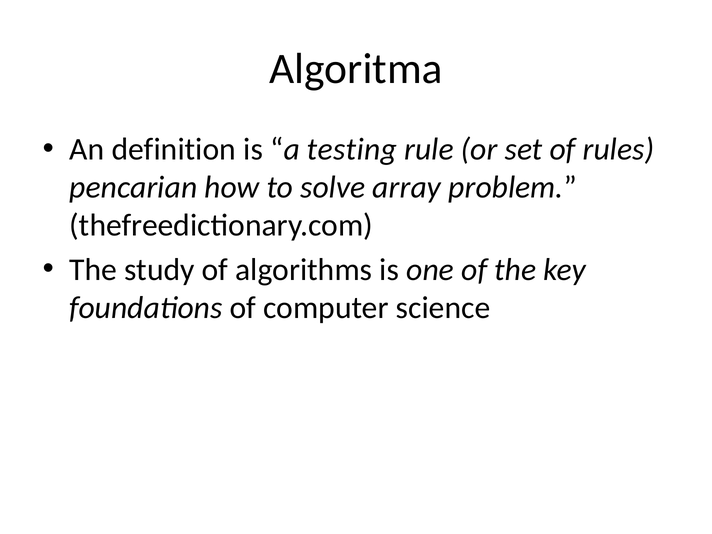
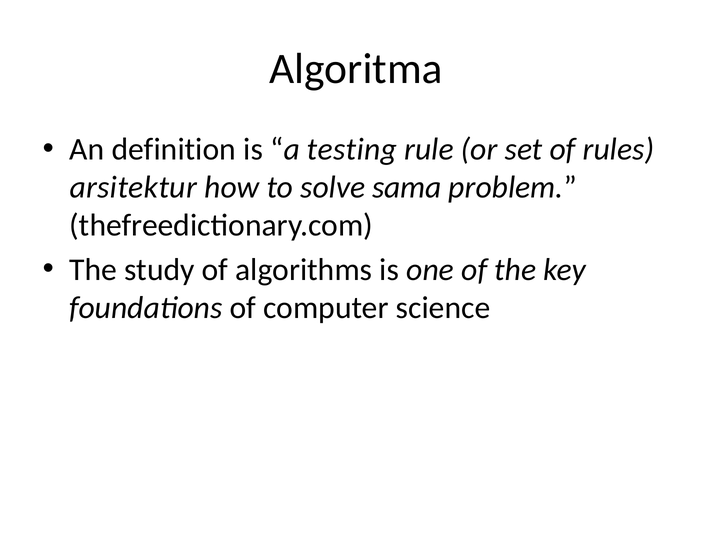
pencarian: pencarian -> arsitektur
array: array -> sama
